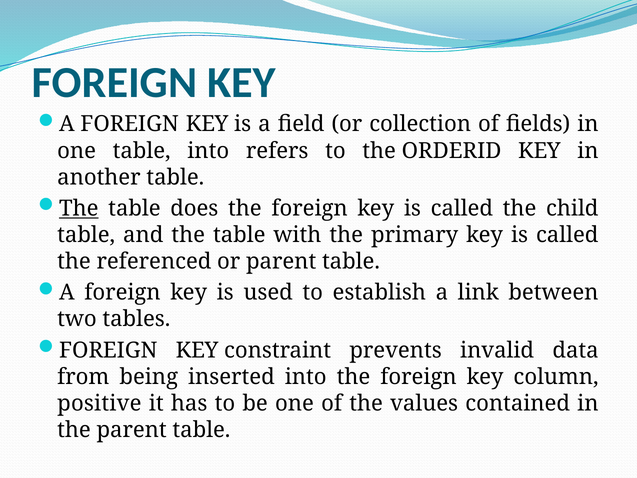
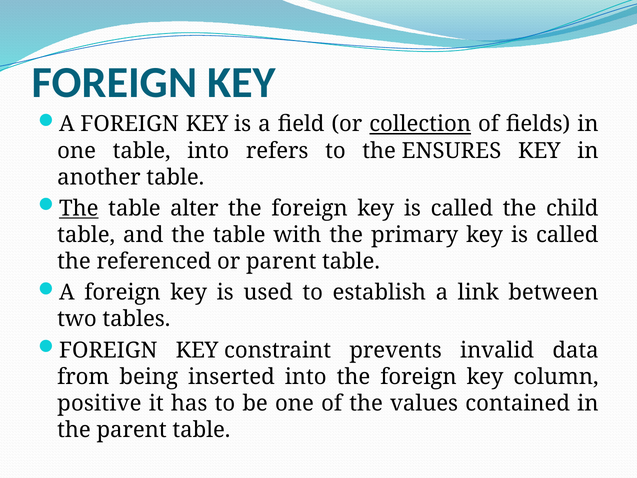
collection underline: none -> present
ORDERID: ORDERID -> ENSURES
does: does -> alter
